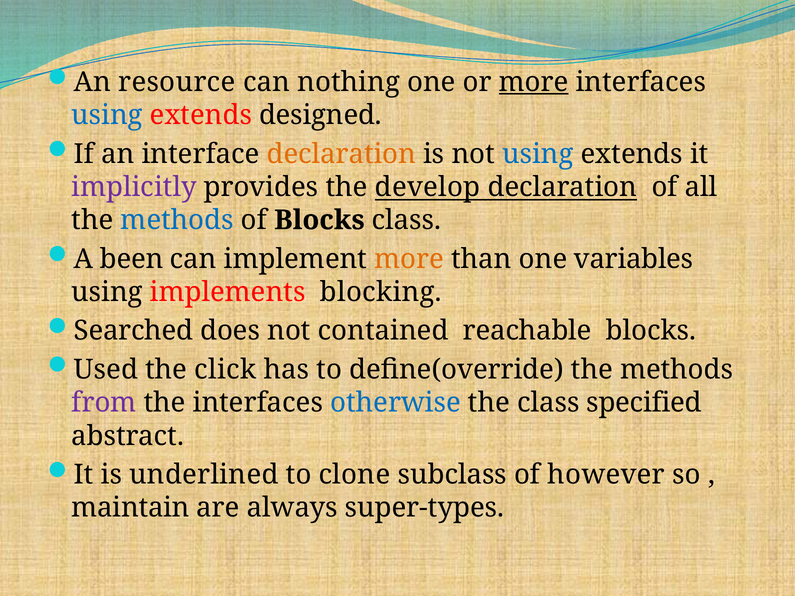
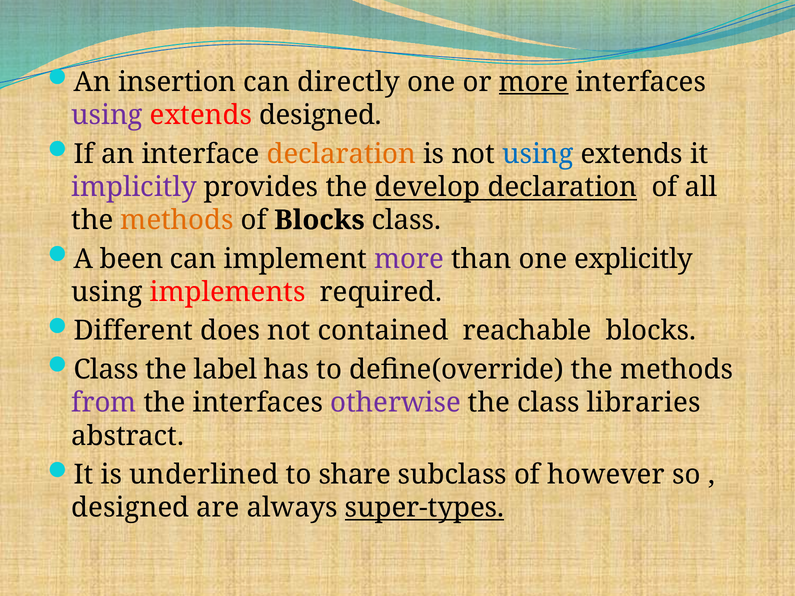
resource: resource -> insertion
nothing: nothing -> directly
using at (107, 115) colour: blue -> purple
methods at (177, 220) colour: blue -> orange
more at (409, 259) colour: orange -> purple
variables: variables -> explicitly
blocking: blocking -> required
Searched: Searched -> Different
Used at (106, 370): Used -> Class
click: click -> label
otherwise colour: blue -> purple
specified: specified -> libraries
clone: clone -> share
maintain at (131, 508): maintain -> designed
super-types underline: none -> present
